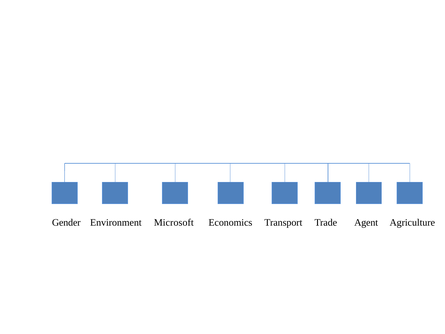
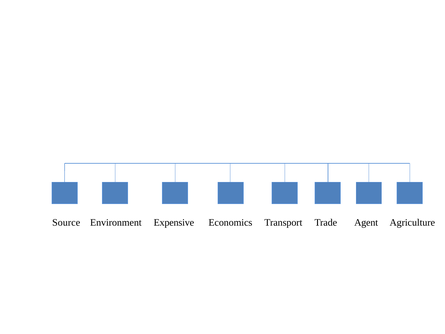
Gender: Gender -> Source
Microsoft: Microsoft -> Expensive
